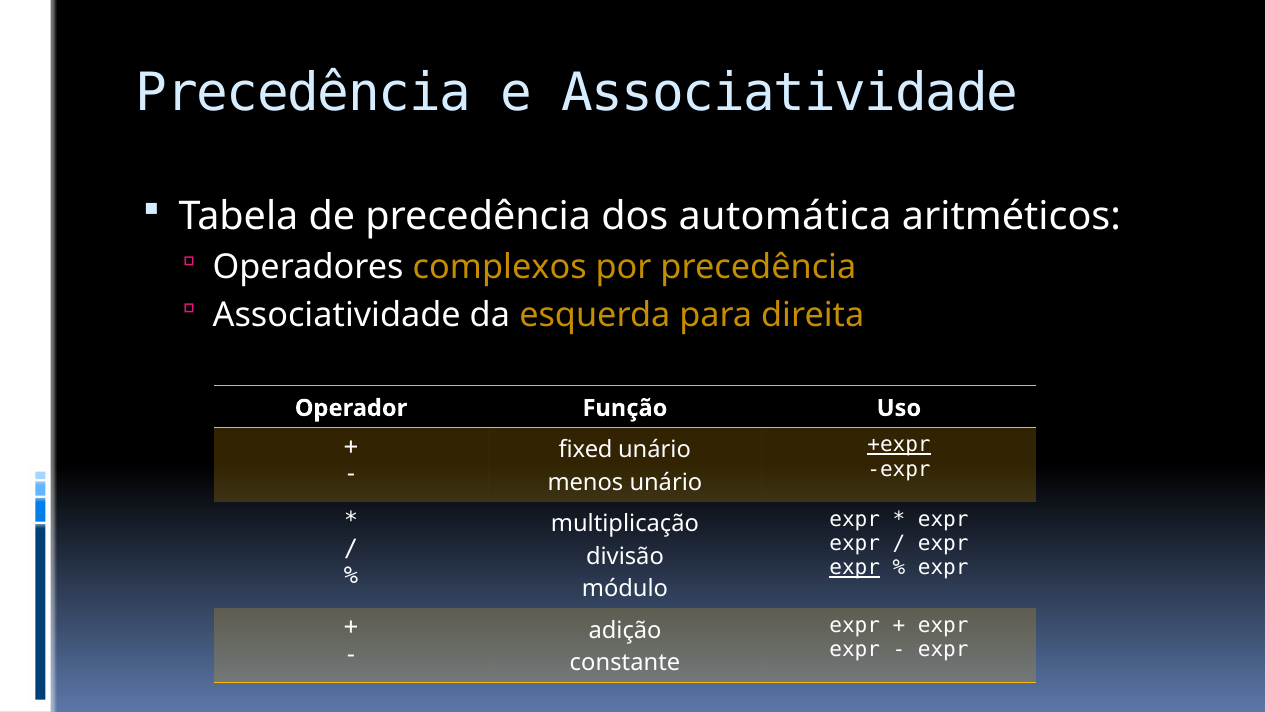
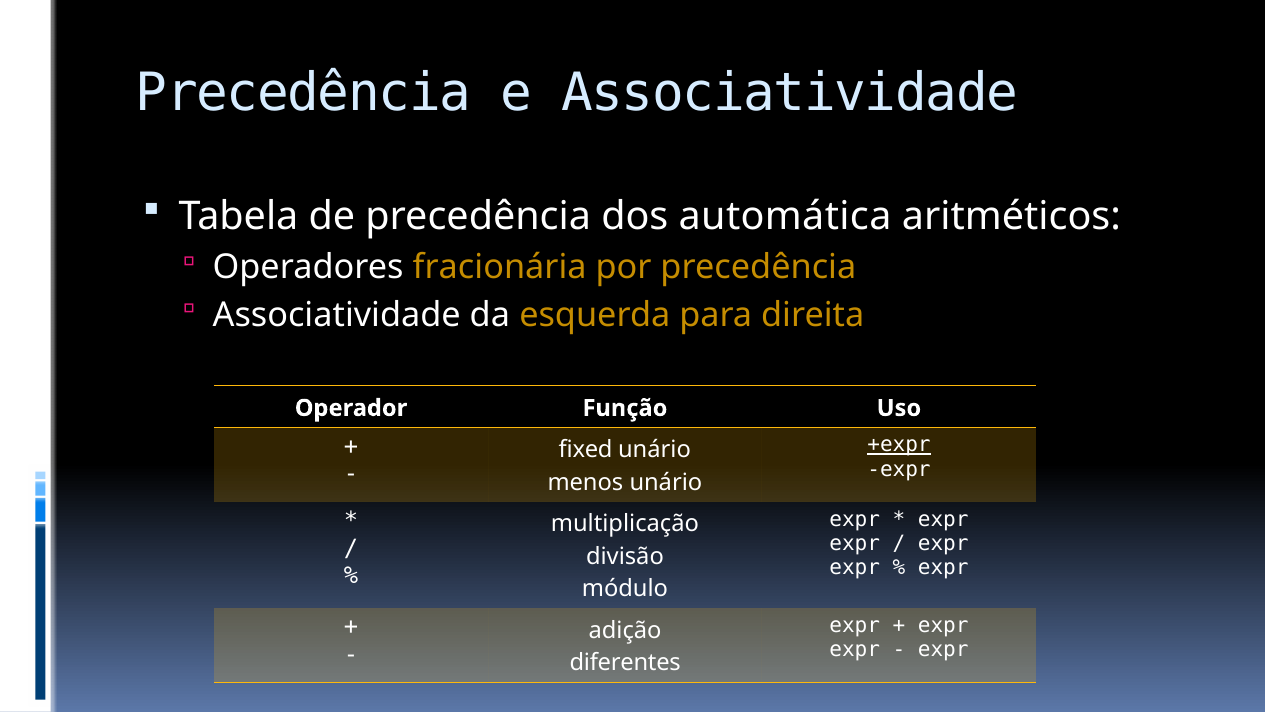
complexos: complexos -> fracionária
expr at (855, 567) underline: present -> none
constante: constante -> diferentes
